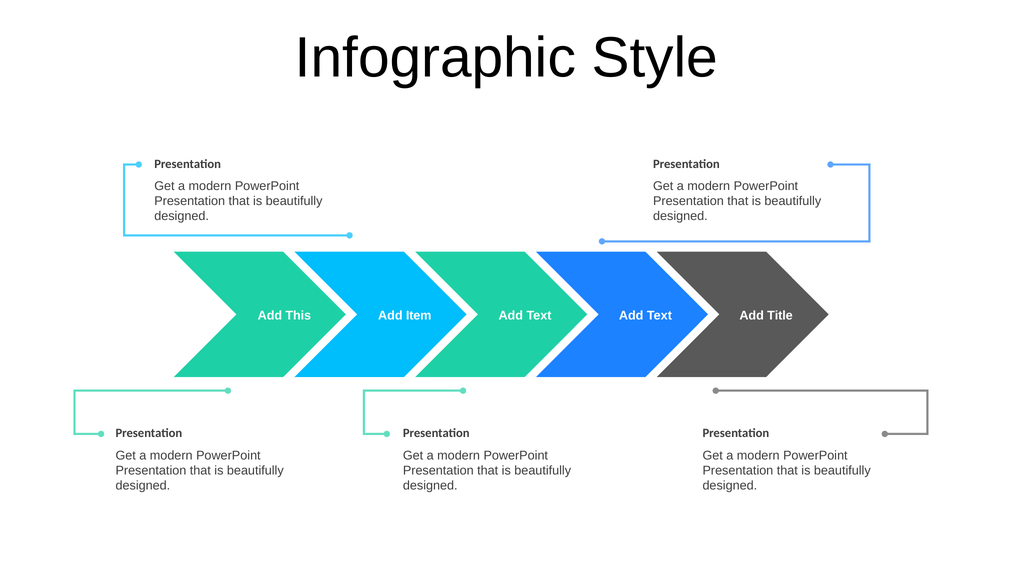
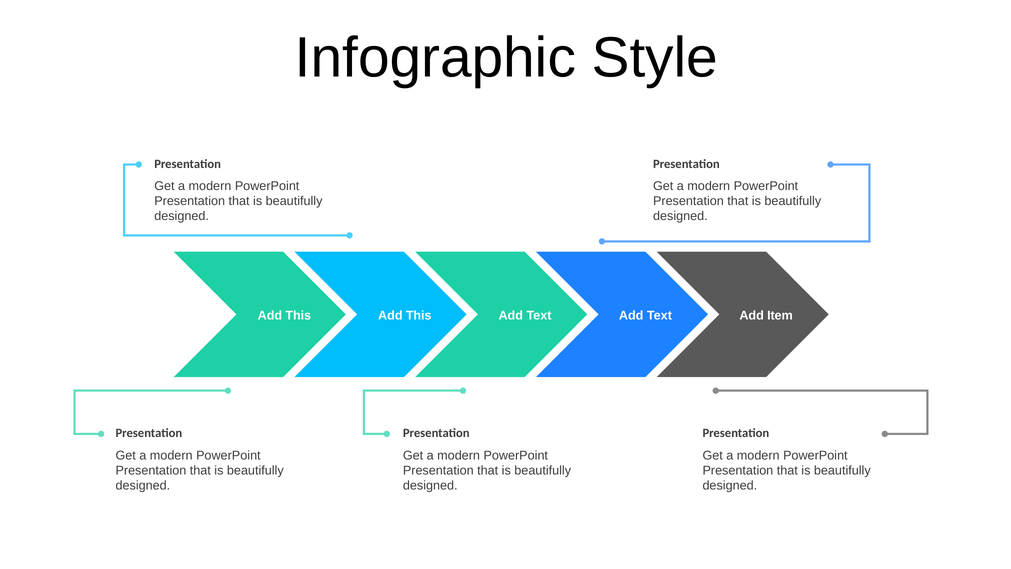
Item at (419, 315): Item -> This
Title: Title -> Item
